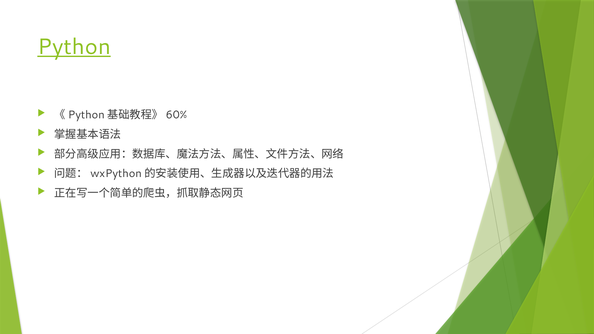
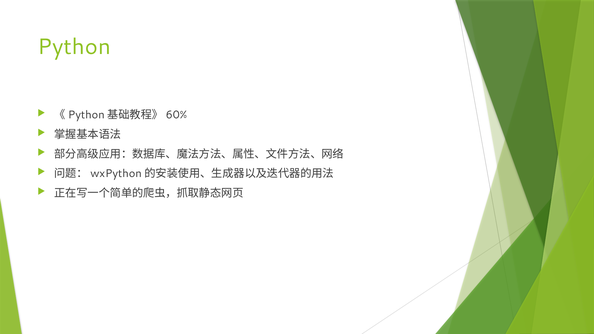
Python underline: present -> none
